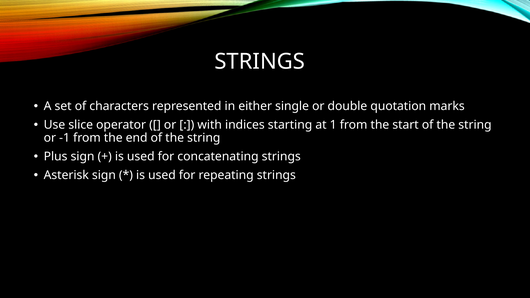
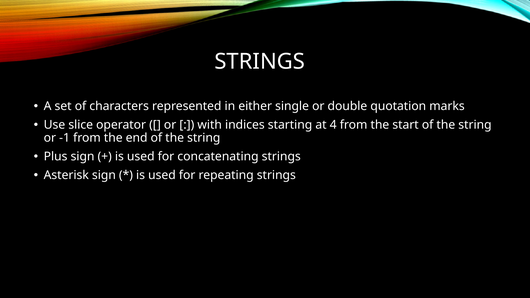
1: 1 -> 4
